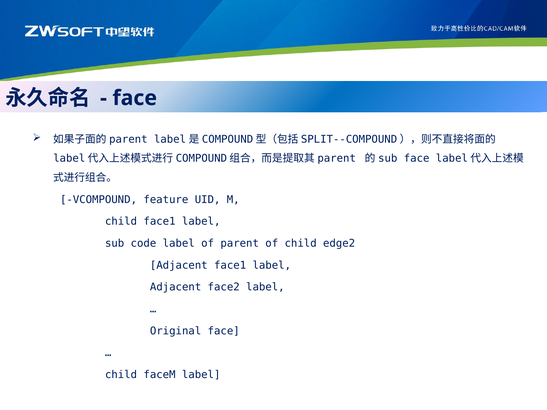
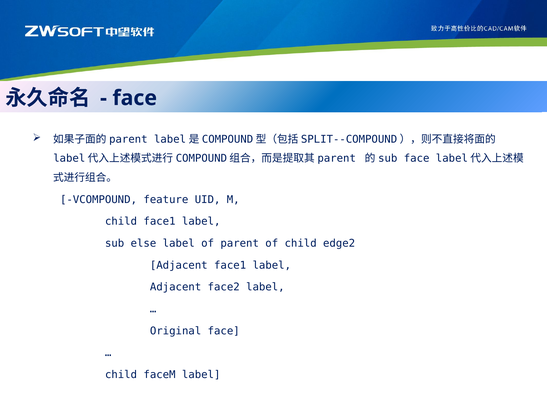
code: code -> else
